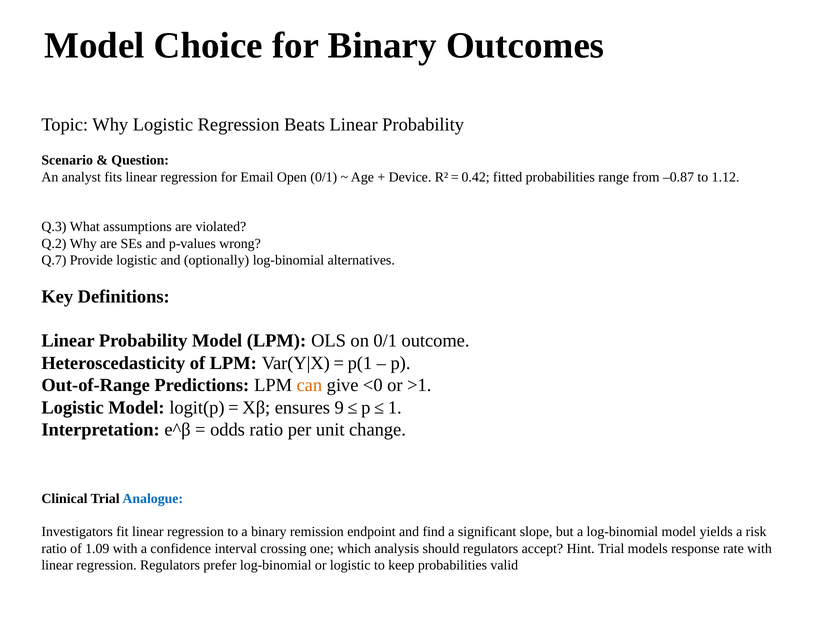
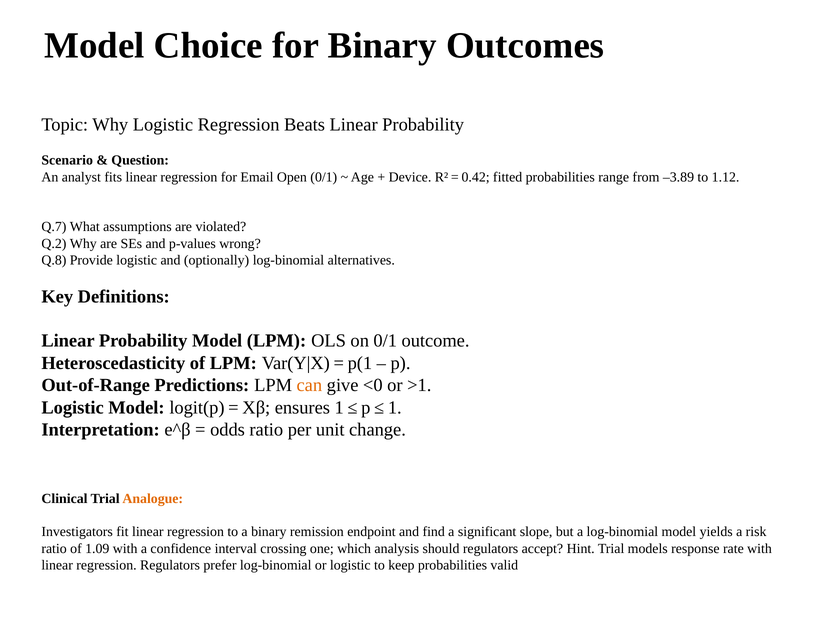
–0.87: –0.87 -> –3.89
Q.3: Q.3 -> Q.7
Q.7: Q.7 -> Q.8
ensures 9: 9 -> 1
Analogue colour: blue -> orange
